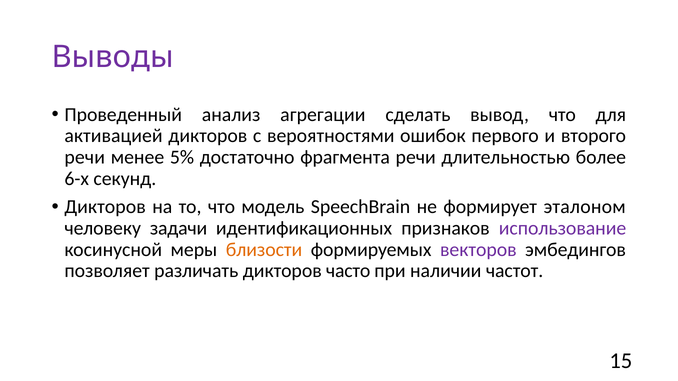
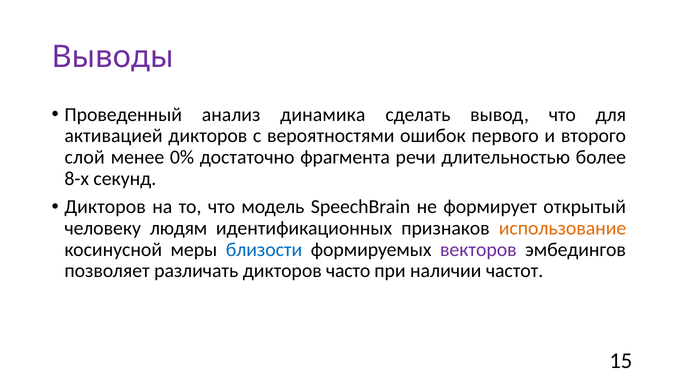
агрегации: агрегации -> динамика
речи at (85, 157): речи -> слой
5%: 5% -> 0%
6-х: 6-х -> 8-х
эталоном: эталоном -> открытый
задачи: задачи -> людям
использование colour: purple -> orange
близости colour: orange -> blue
